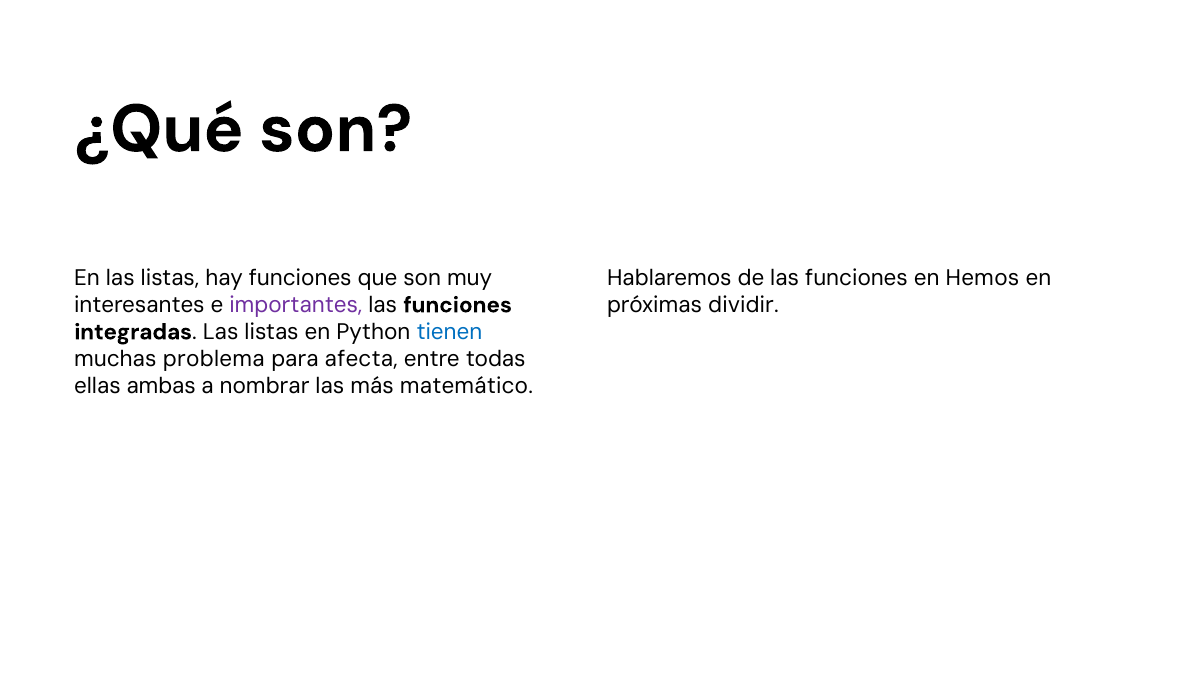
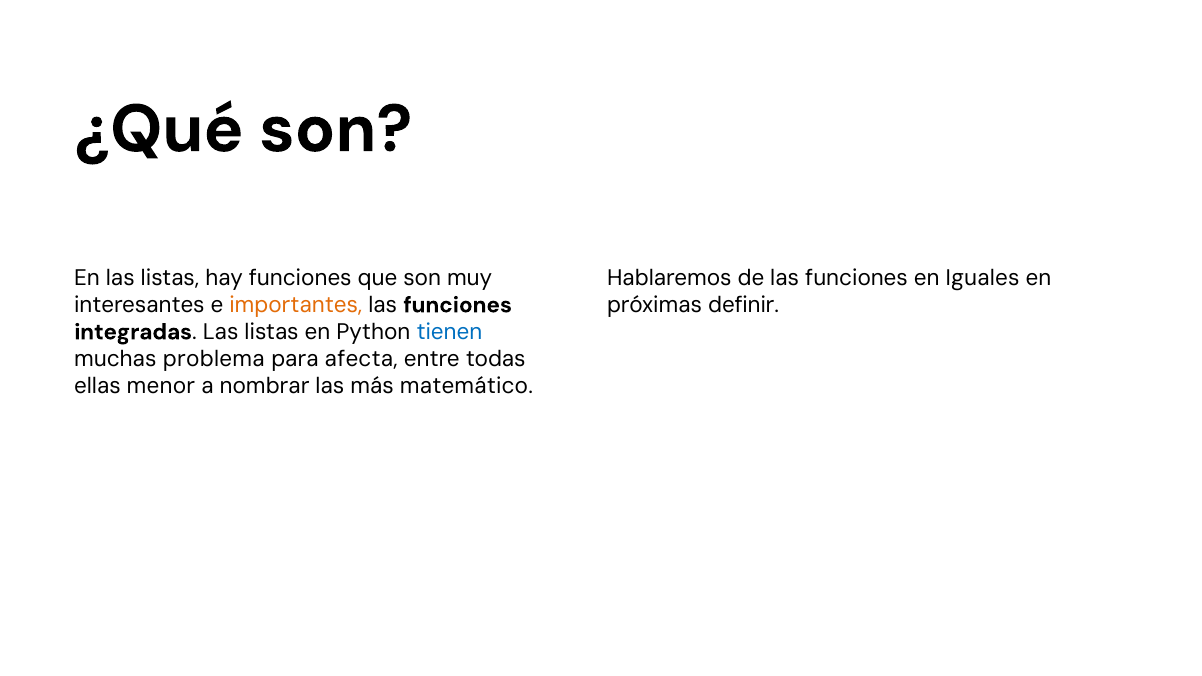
Hemos: Hemos -> Iguales
importantes colour: purple -> orange
dividir: dividir -> definir
ambas: ambas -> menor
